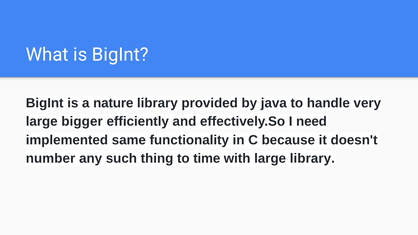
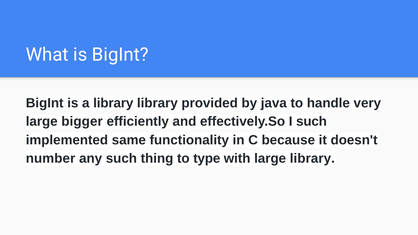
a nature: nature -> library
I need: need -> such
time: time -> type
